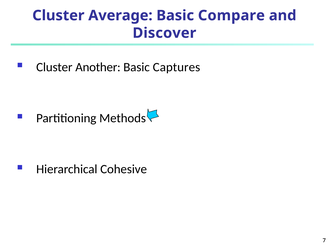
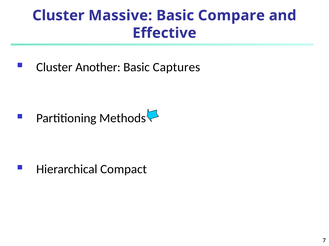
Average: Average -> Massive
Discover: Discover -> Effective
Cohesive: Cohesive -> Compact
